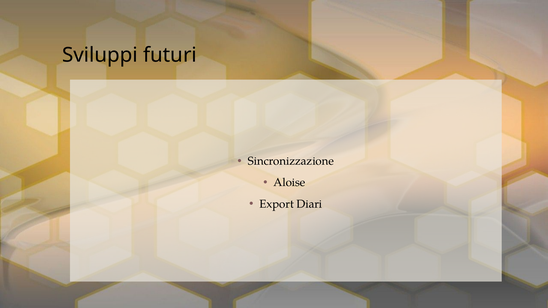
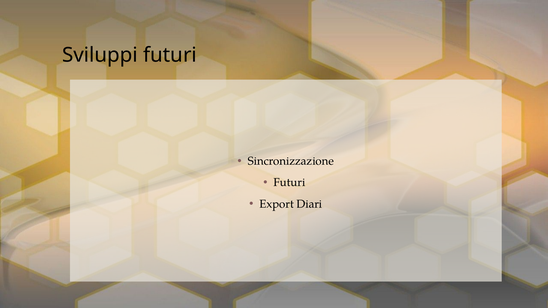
Aloise at (289, 183): Aloise -> Futuri
